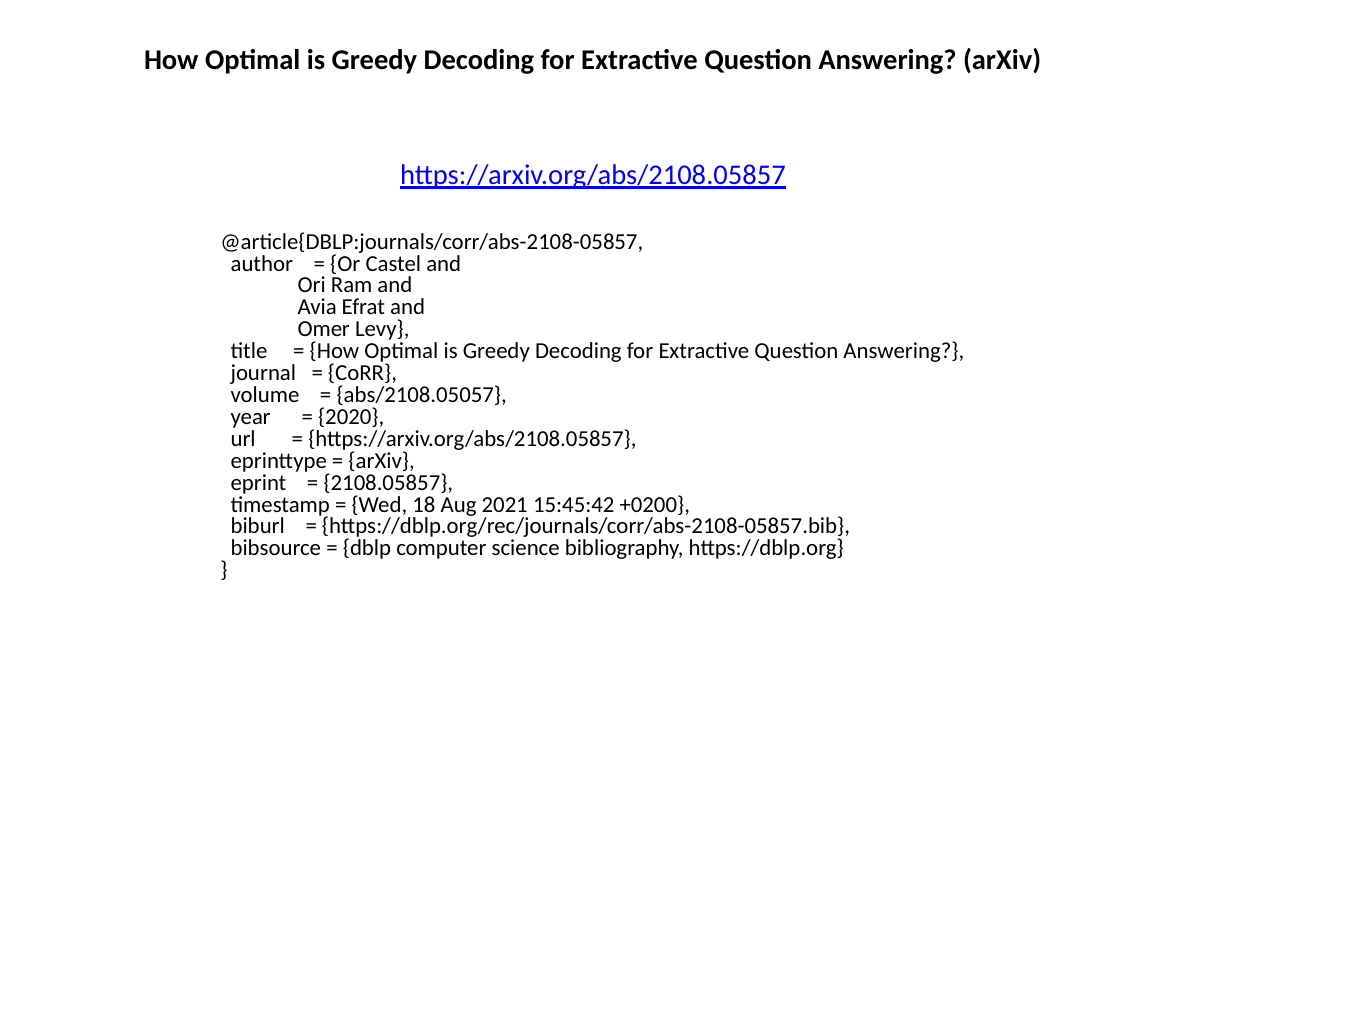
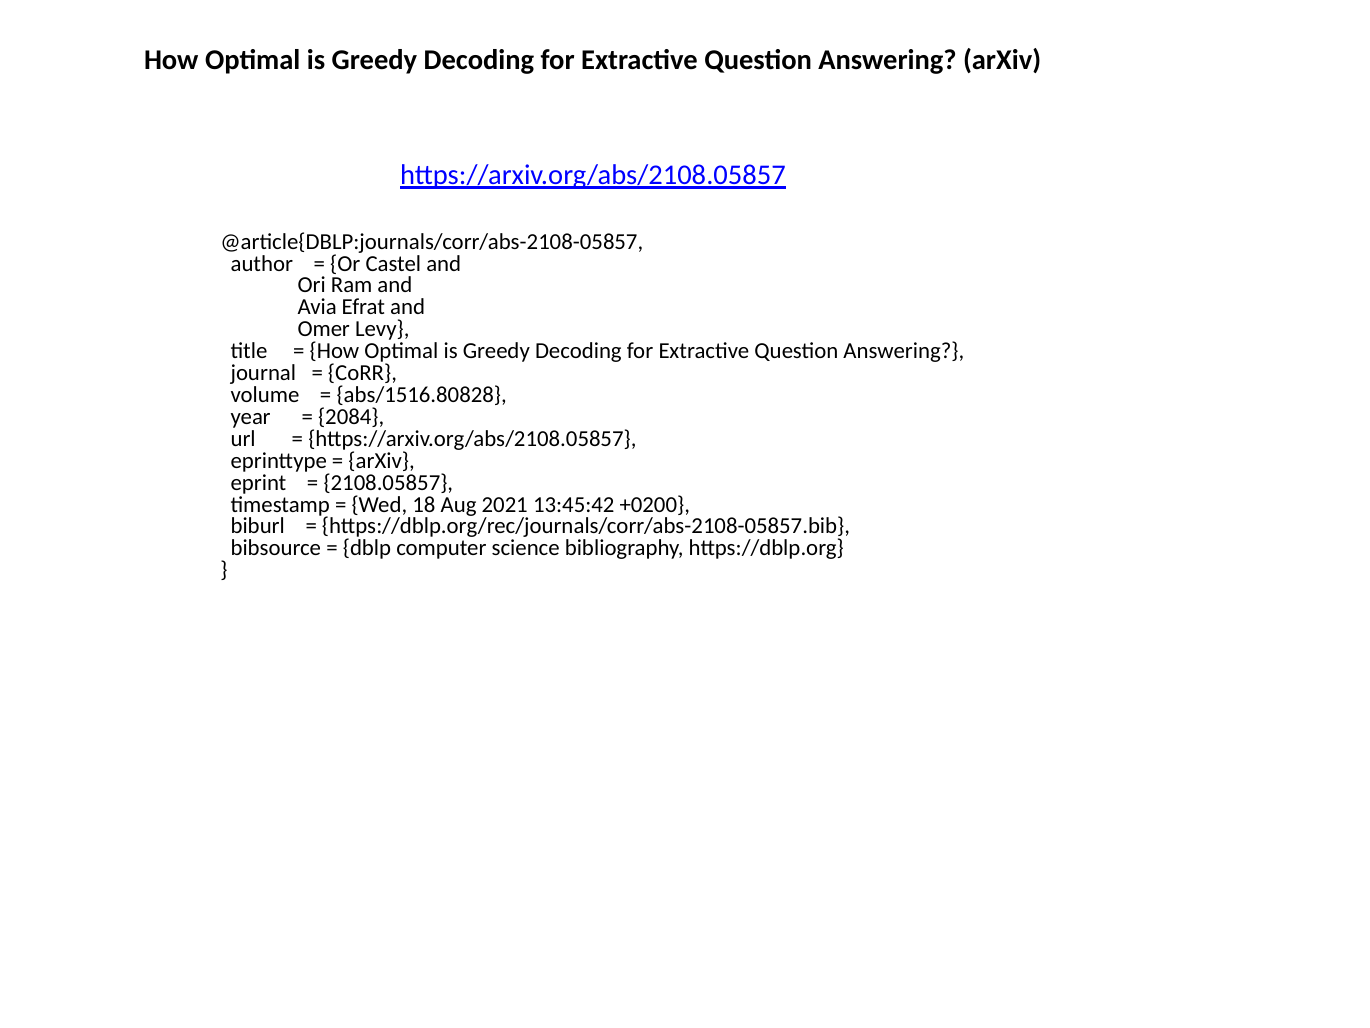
abs/2108.05057: abs/2108.05057 -> abs/1516.80828
2020: 2020 -> 2084
15:45:42: 15:45:42 -> 13:45:42
